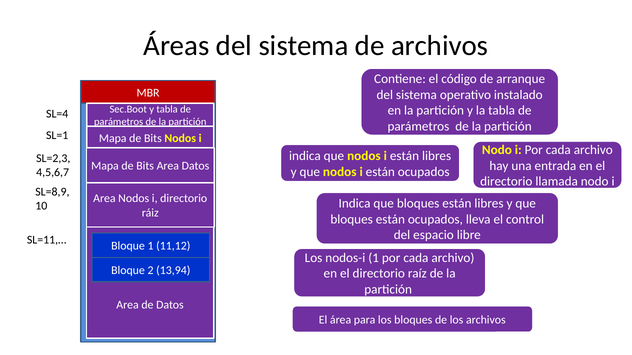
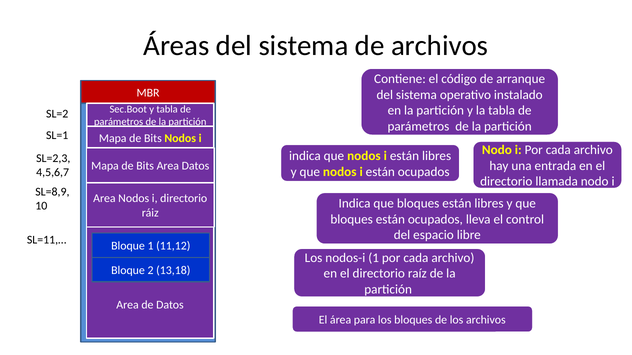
SL=4: SL=4 -> SL=2
13,94: 13,94 -> 13,18
